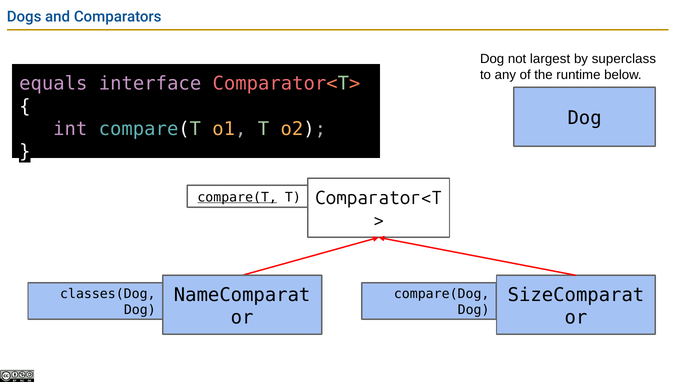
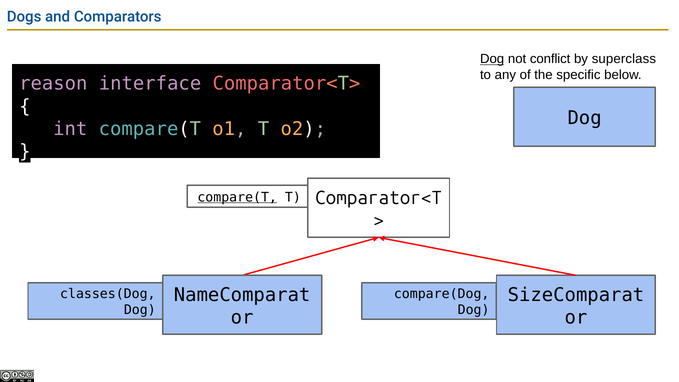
Dog at (492, 59) underline: none -> present
largest: largest -> conflict
runtime: runtime -> specific
equals: equals -> reason
